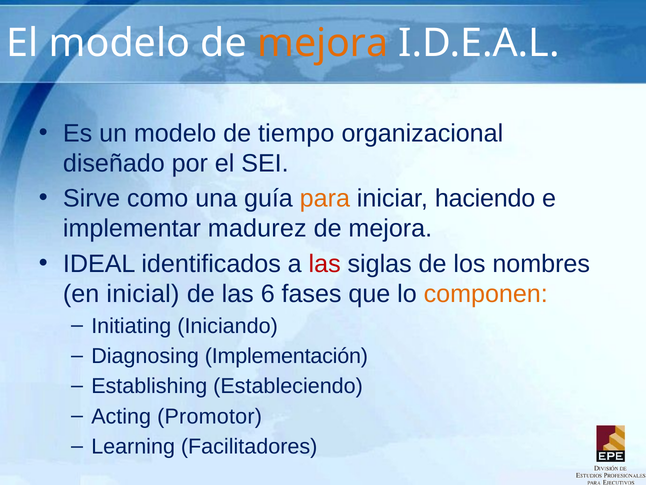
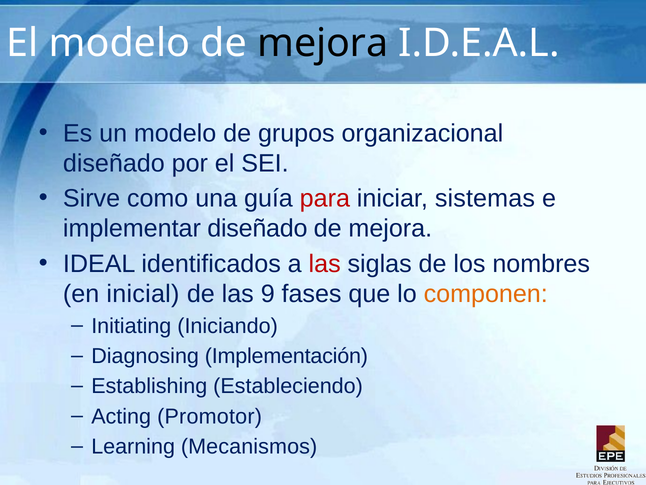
mejora at (323, 43) colour: orange -> black
tiempo: tiempo -> grupos
para colour: orange -> red
haciendo: haciendo -> sistemas
implementar madurez: madurez -> diseñado
6: 6 -> 9
Facilitadores: Facilitadores -> Mecanismos
